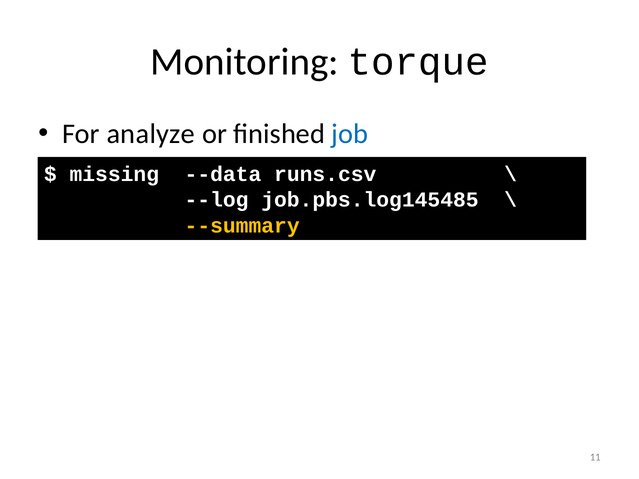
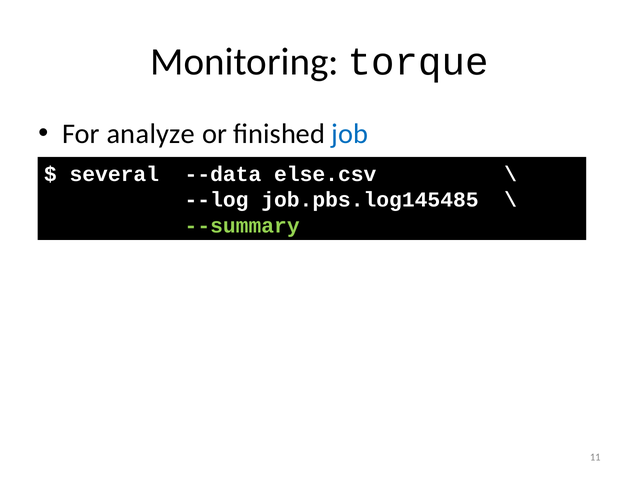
missing: missing -> several
runs.csv: runs.csv -> else.csv
--summary colour: yellow -> light green
